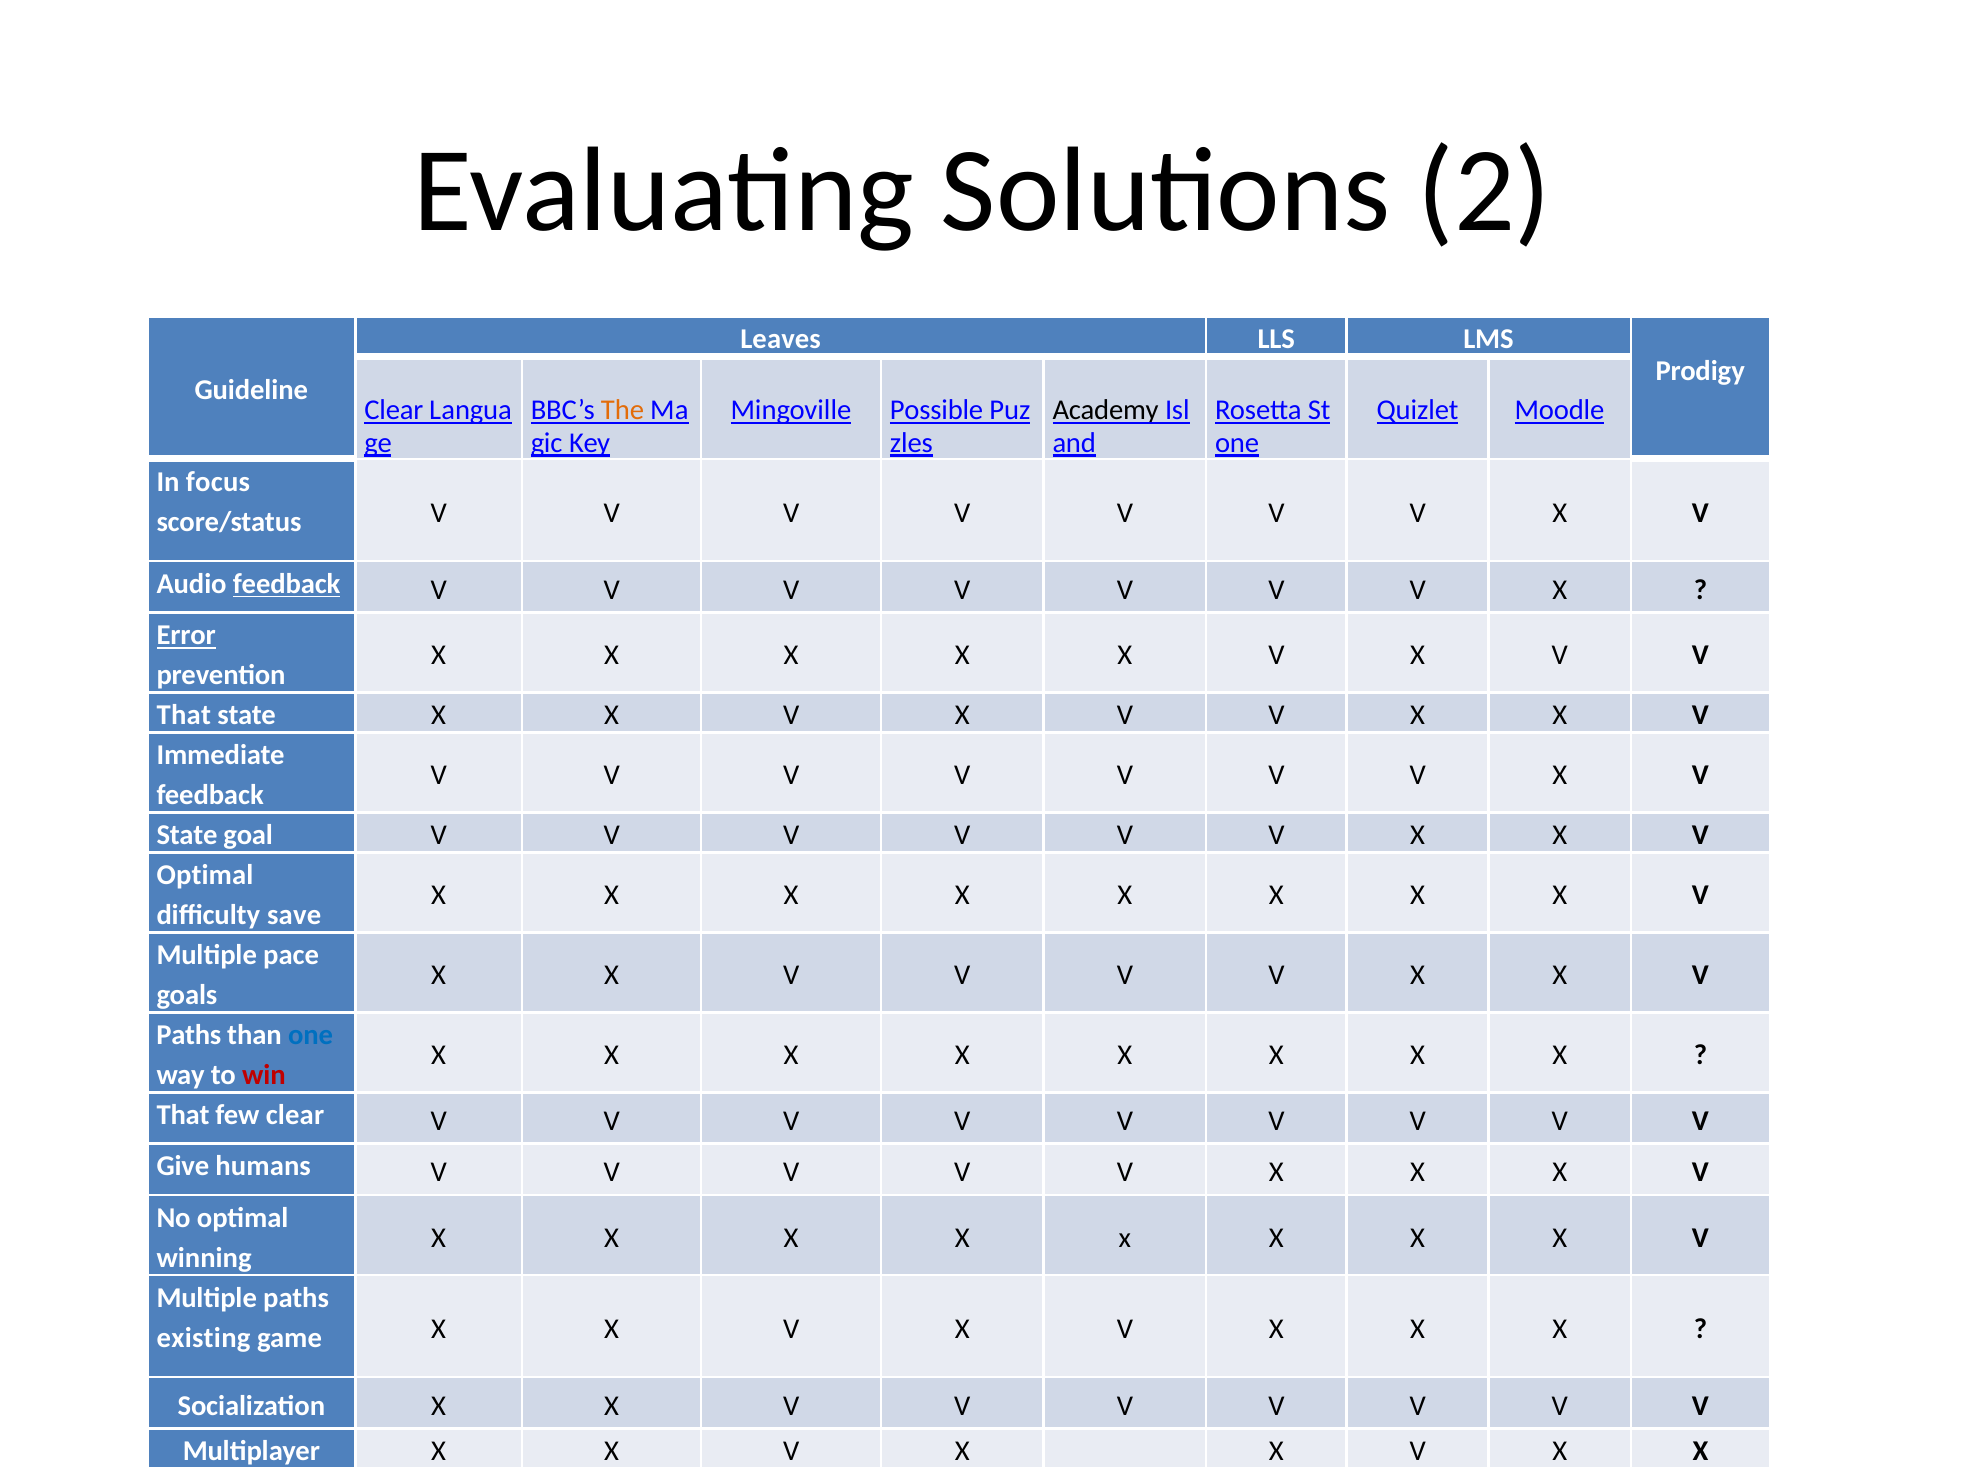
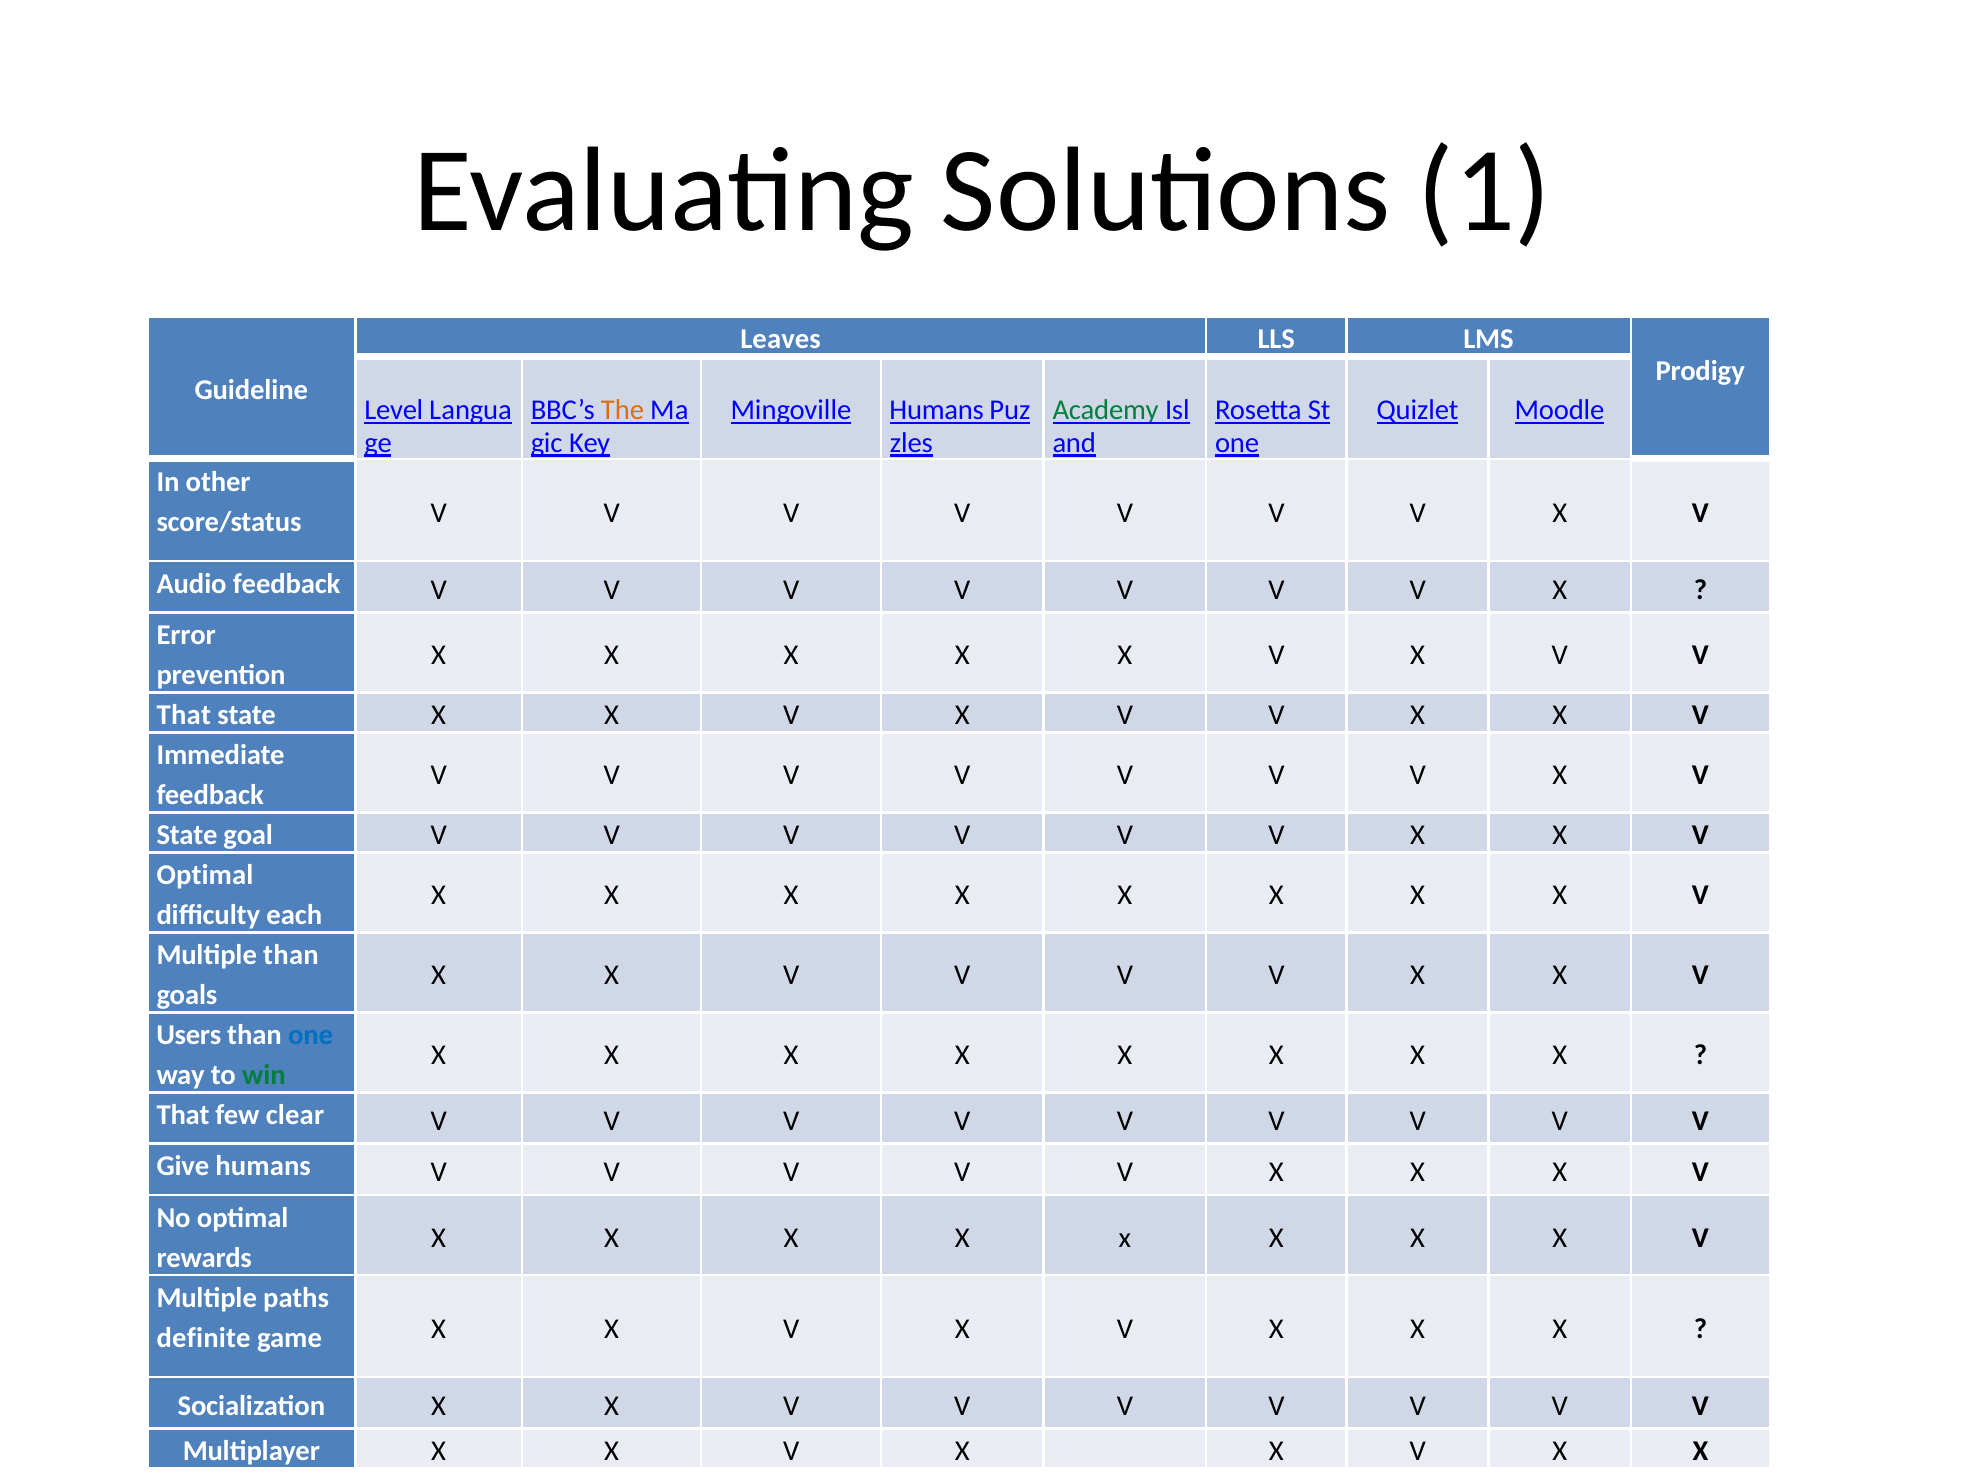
2: 2 -> 1
Clear at (394, 411): Clear -> Level
Mingoville Possible: Possible -> Humans
Academy colour: black -> green
focus: focus -> other
feedback at (287, 584) underline: present -> none
Error underline: present -> none
save: save -> each
Multiple pace: pace -> than
Paths at (189, 1036): Paths -> Users
win colour: red -> green
winning: winning -> rewards
existing: existing -> definite
